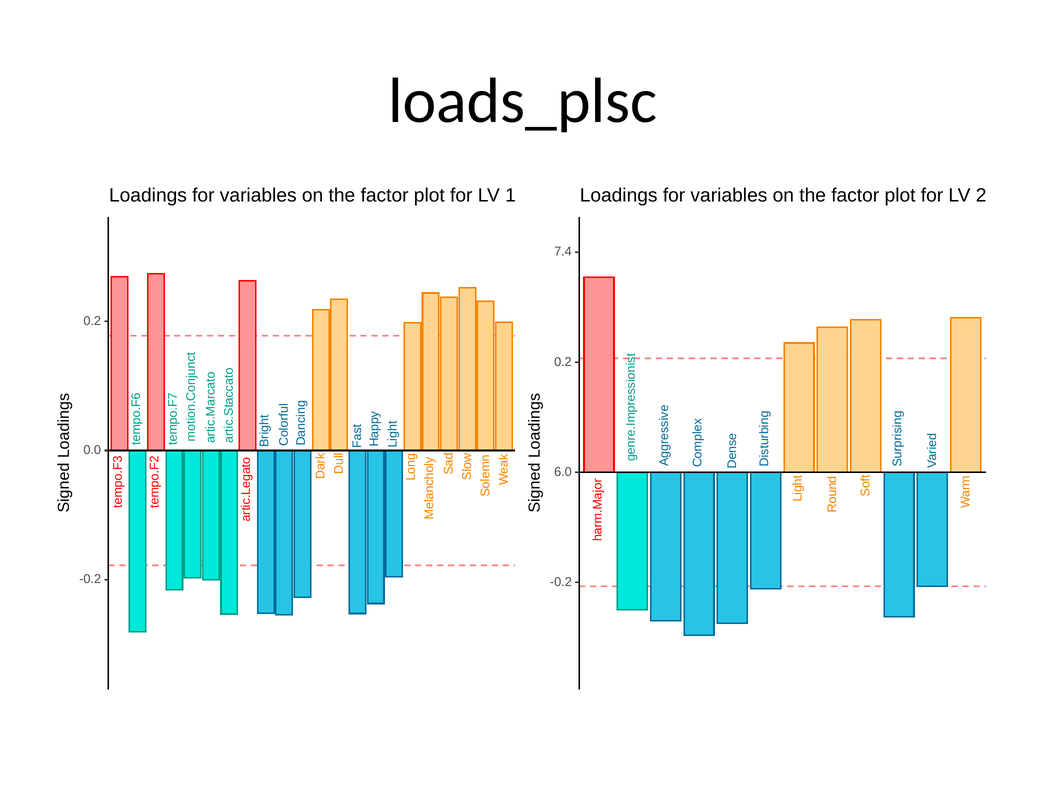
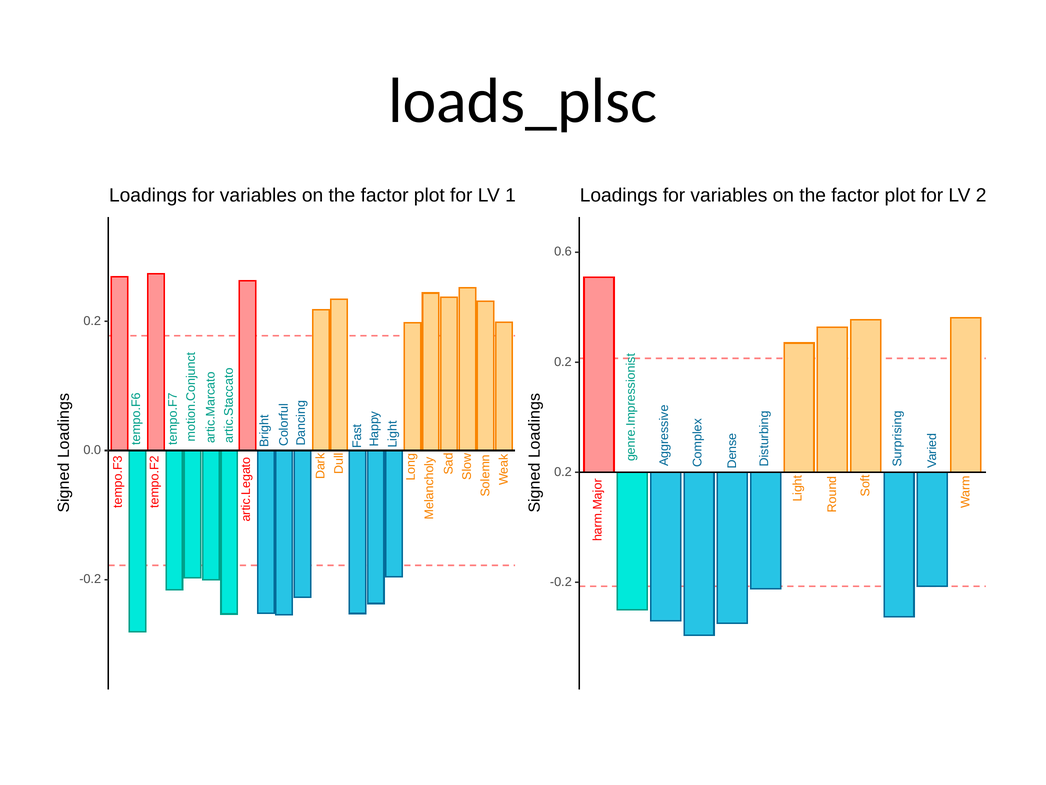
7.4: 7.4 -> 0.6
6.0 at (563, 472): 6.0 -> 0.2
